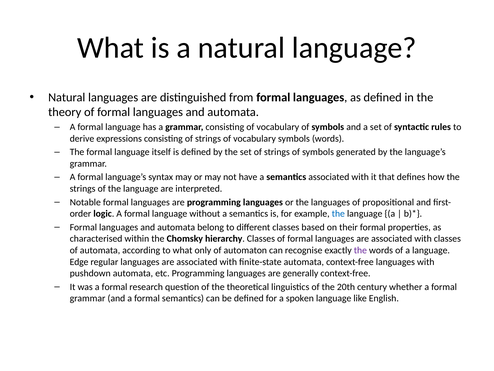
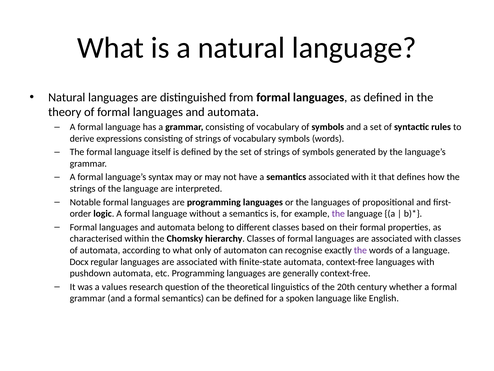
the at (338, 213) colour: blue -> purple
Edge: Edge -> Docx
was a formal: formal -> values
